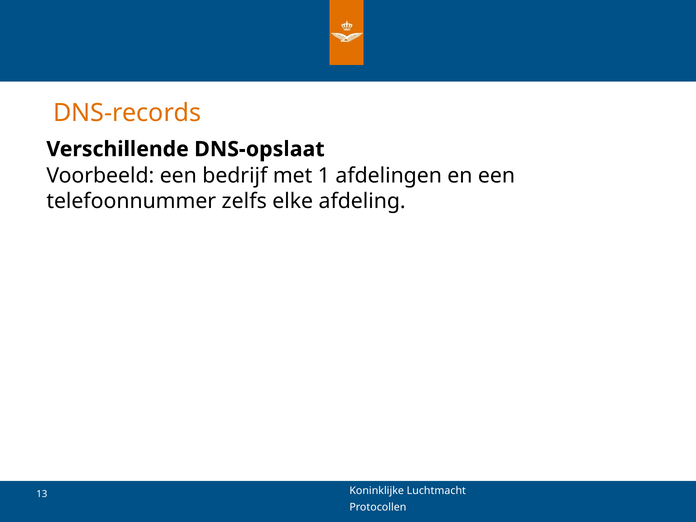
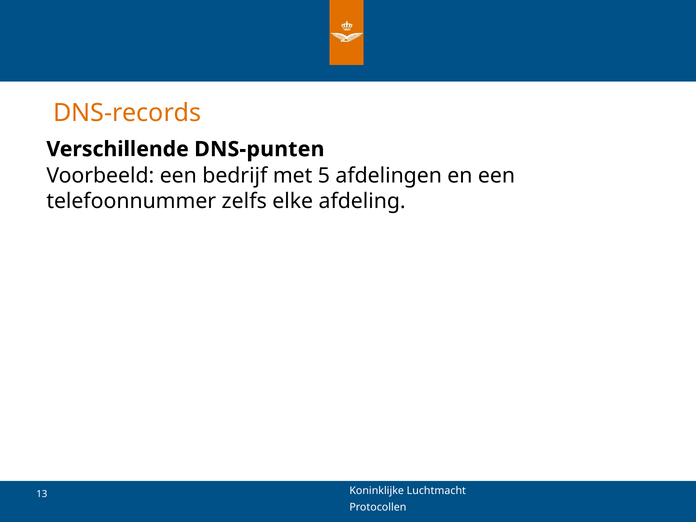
DNS-opslaat: DNS-opslaat -> DNS-punten
1: 1 -> 5
